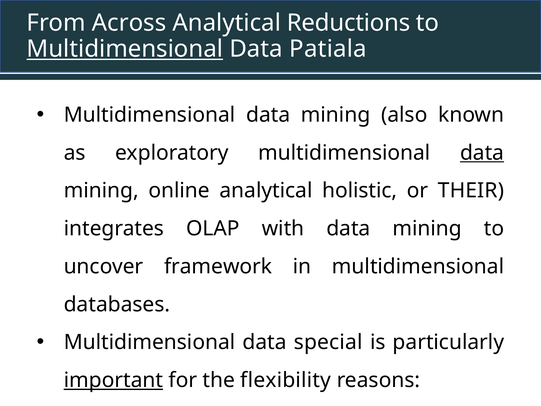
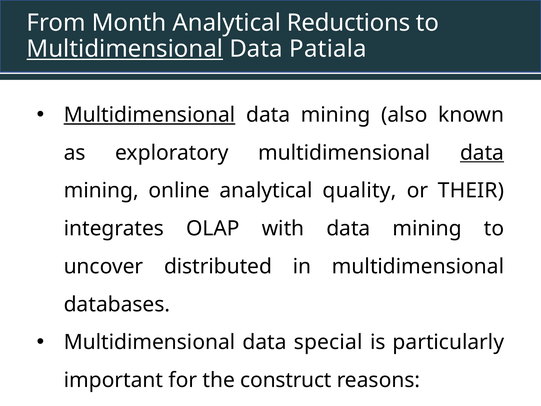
Across: Across -> Month
Multidimensional at (150, 115) underline: none -> present
holistic: holistic -> quality
framework: framework -> distributed
important underline: present -> none
flexibility: flexibility -> construct
